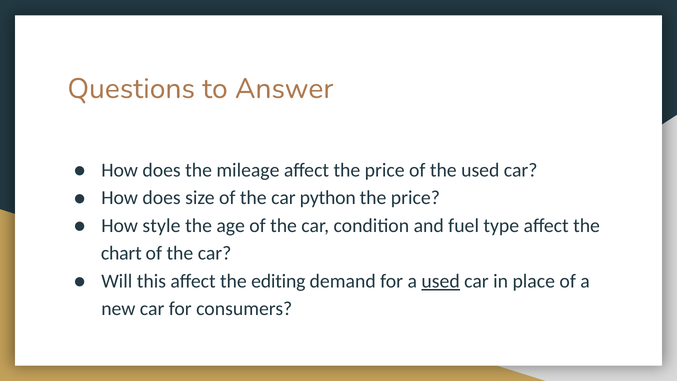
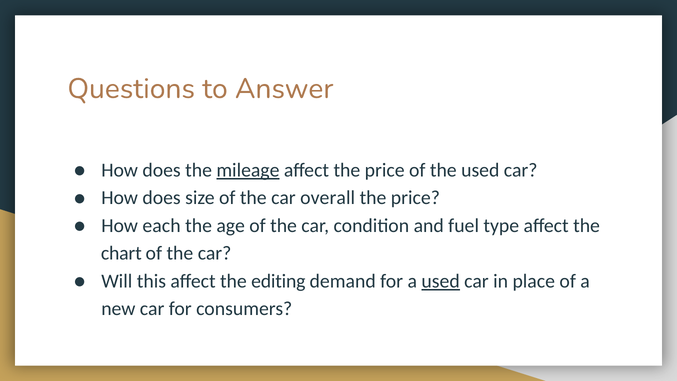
mileage underline: none -> present
python: python -> overall
style: style -> each
